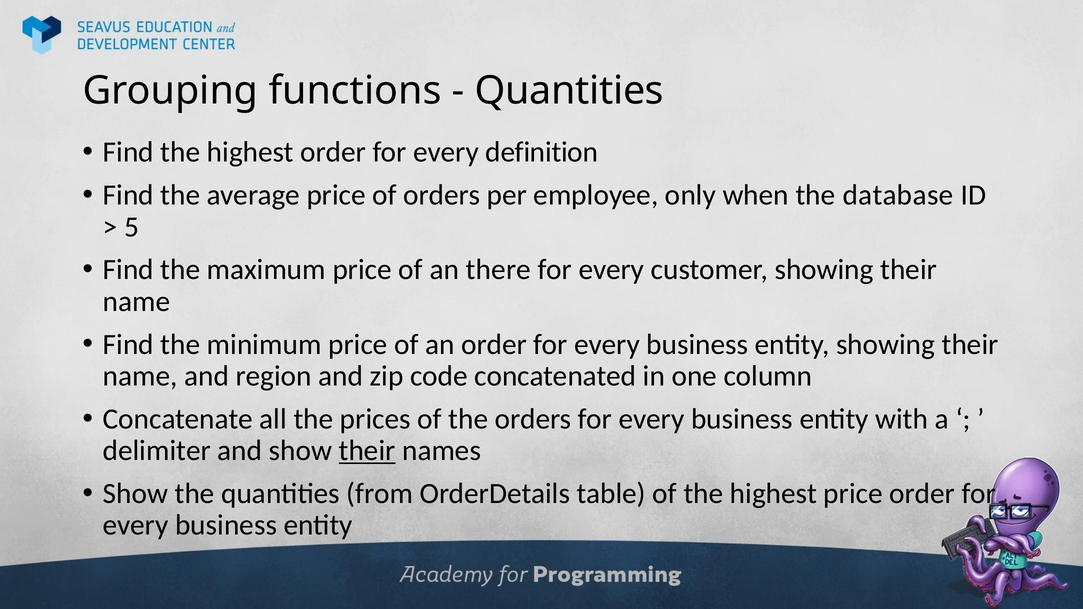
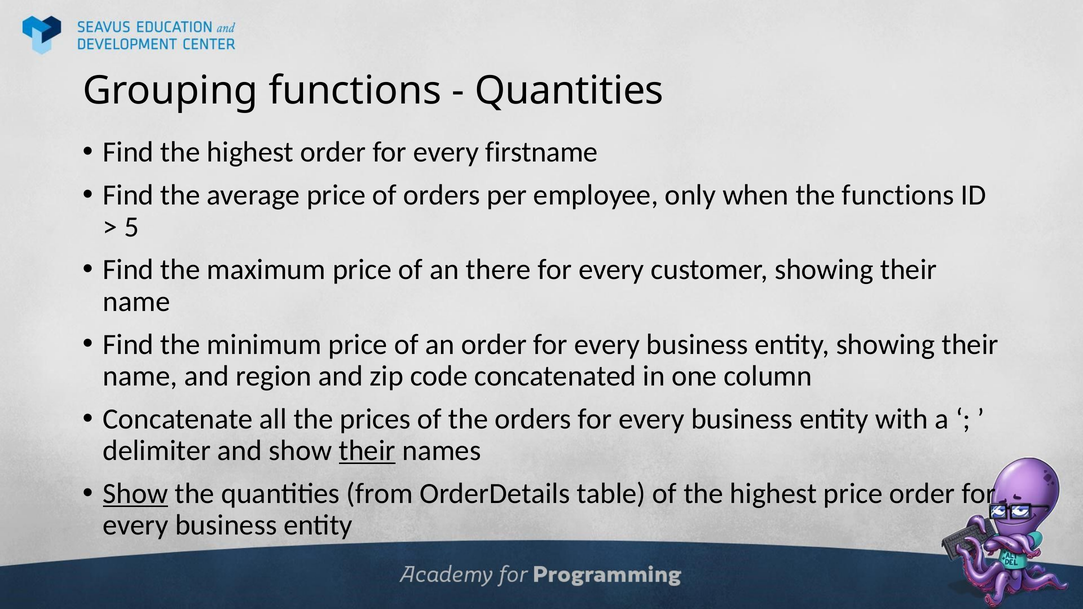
definition: definition -> firstname
the database: database -> functions
Show at (135, 494) underline: none -> present
